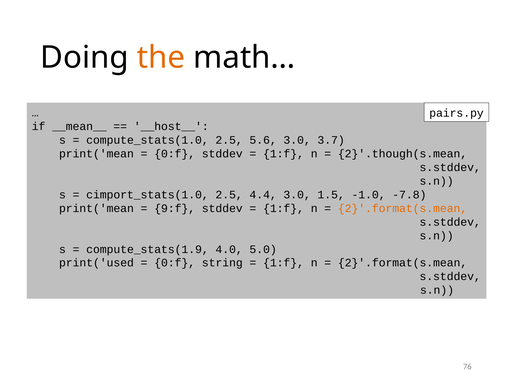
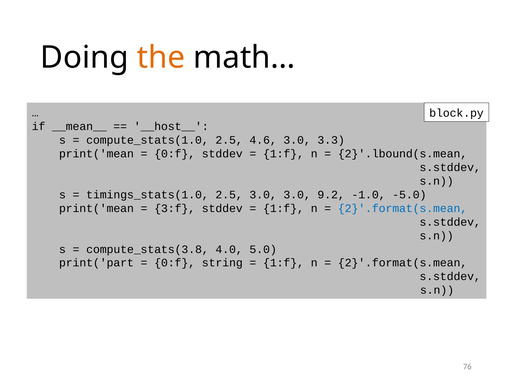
pairs.py: pairs.py -> block.py
5.6: 5.6 -> 4.6
3.7: 3.7 -> 3.3
2}'.though(s.mean: 2}'.though(s.mean -> 2}'.lbound(s.mean
cimport_stats(1.0: cimport_stats(1.0 -> timings_stats(1.0
2.5 4.4: 4.4 -> 3.0
1.5: 1.5 -> 9.2
-7.8: -7.8 -> -5.0
9:f: 9:f -> 3:f
2}'.format(s.mean at (403, 208) colour: orange -> blue
compute_stats(1.9: compute_stats(1.9 -> compute_stats(3.8
print('used: print('used -> print('part
